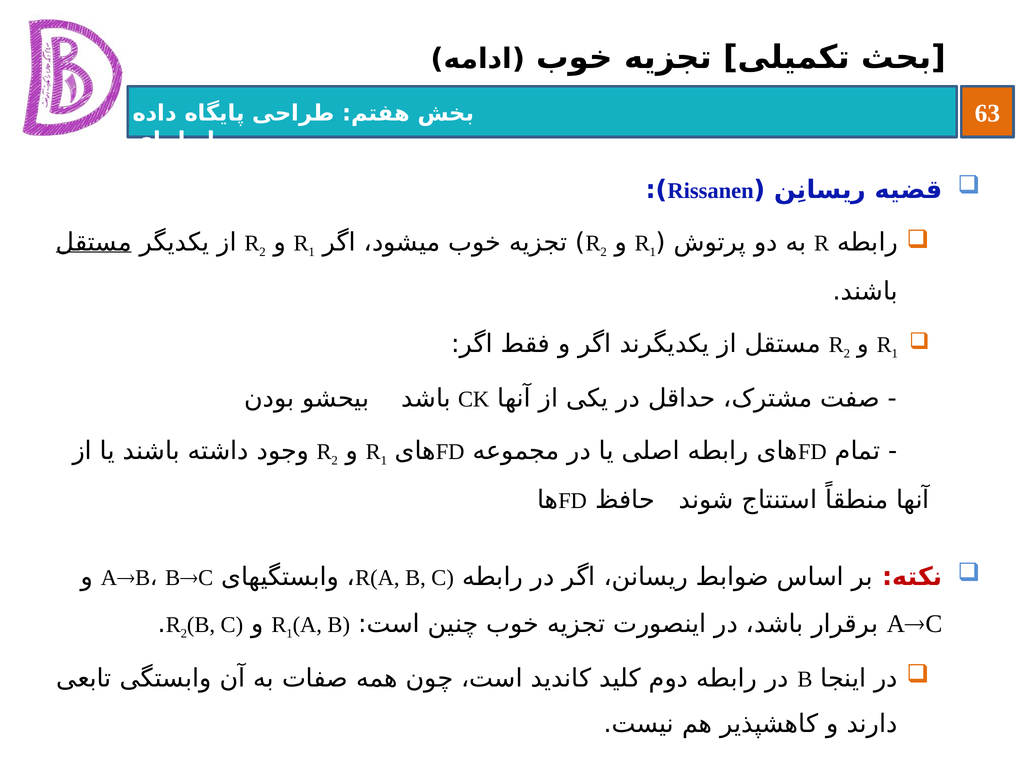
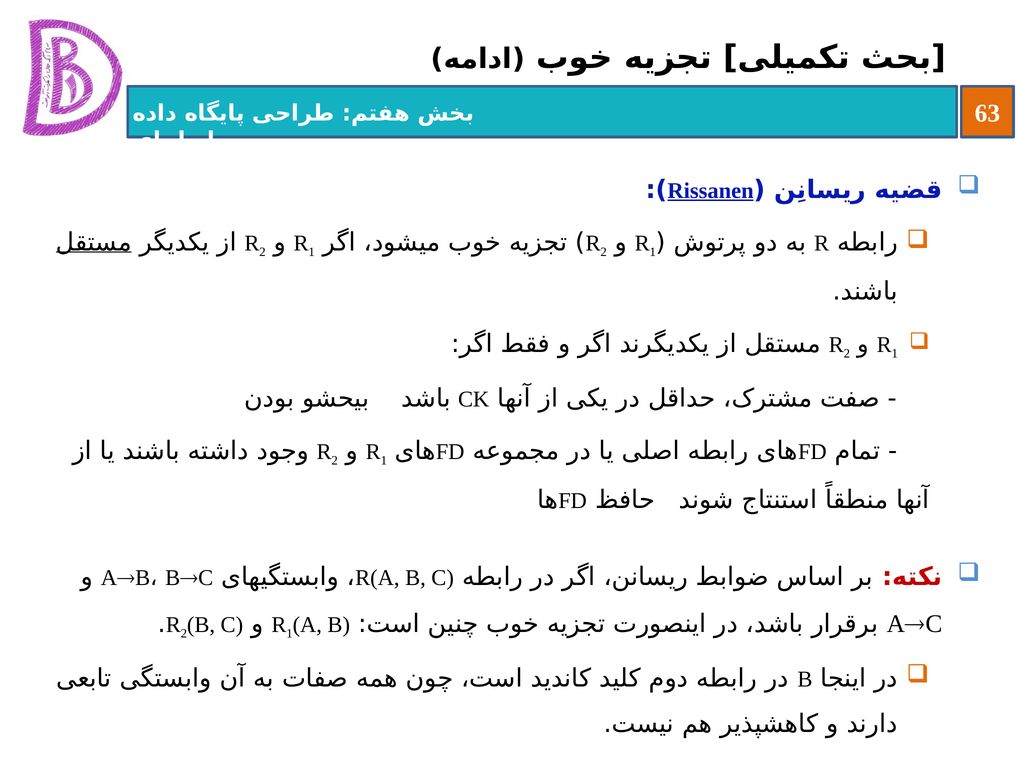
Rissanen underline: none -> present
